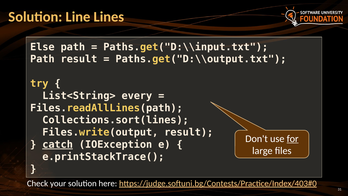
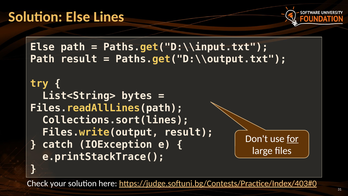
Solution Line: Line -> Else
every: every -> bytes
catch underline: present -> none
